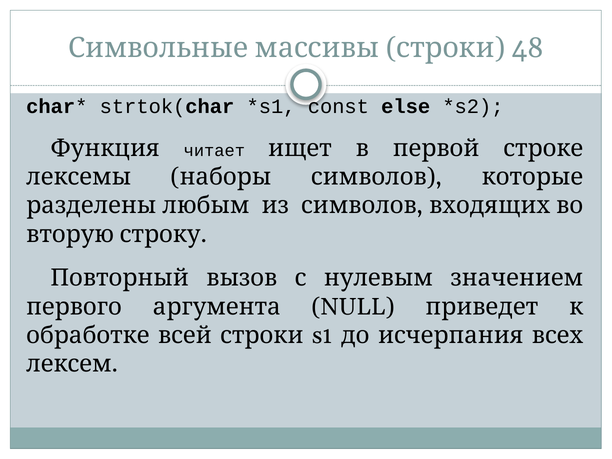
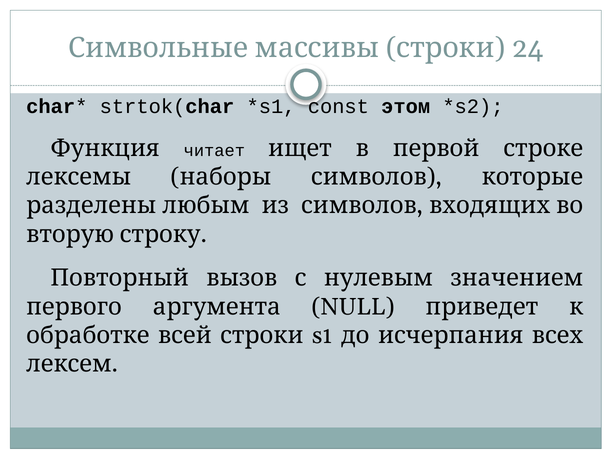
48: 48 -> 24
else: else -> этом
